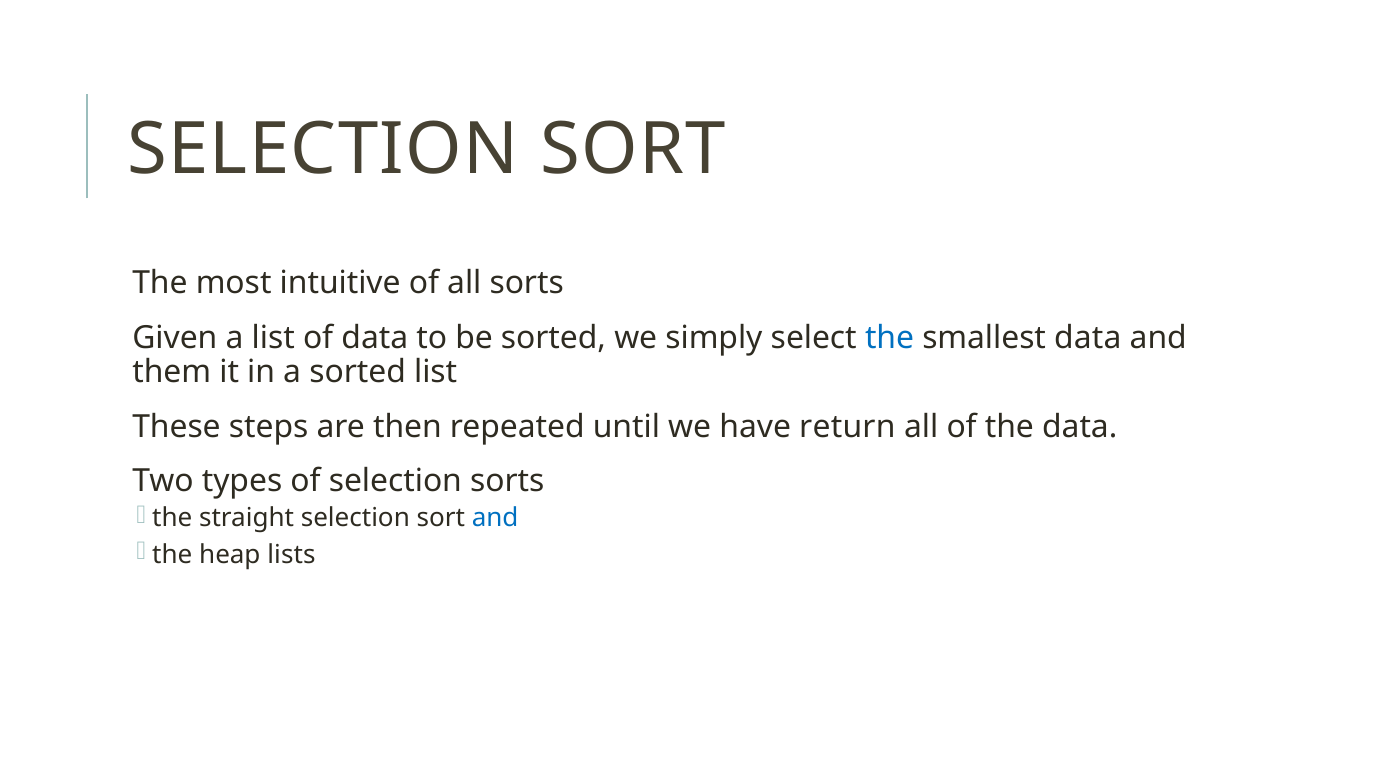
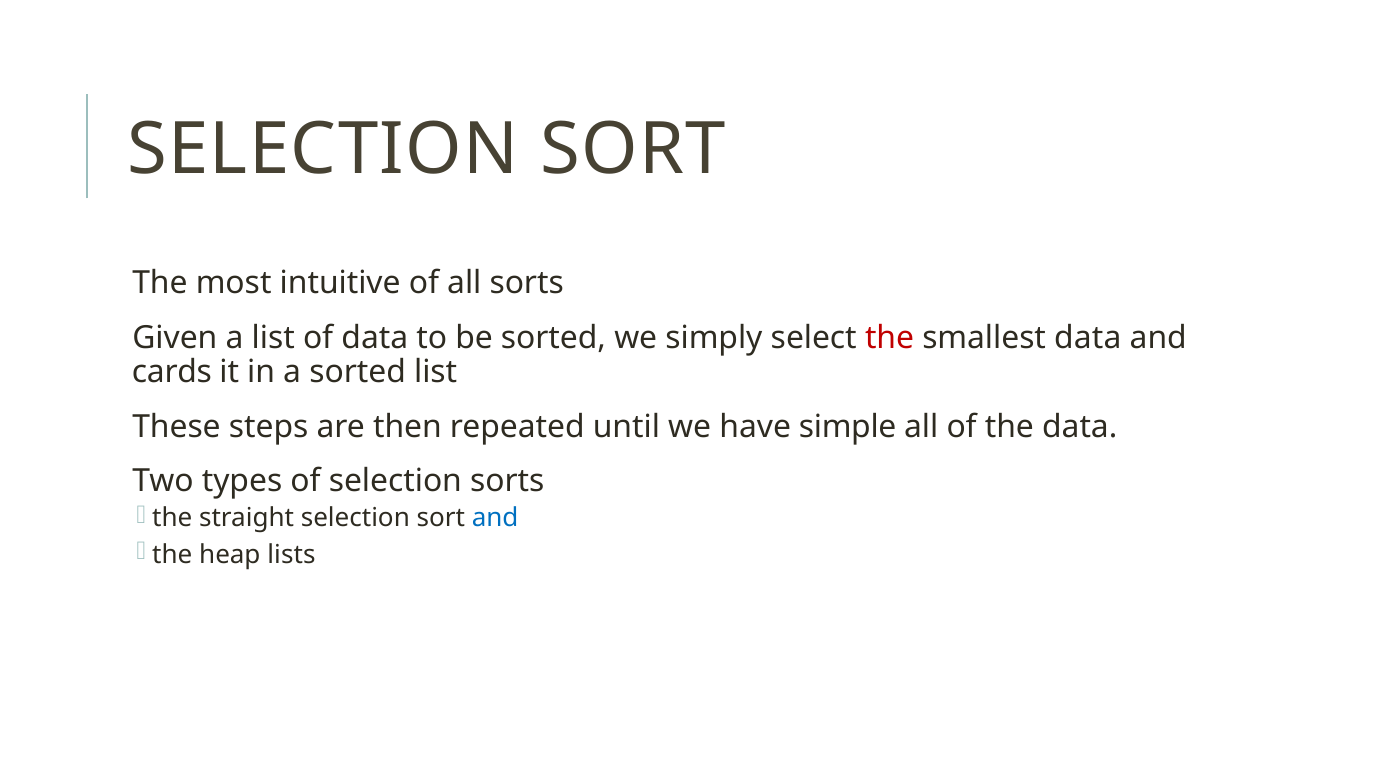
the at (890, 337) colour: blue -> red
them: them -> cards
return: return -> simple
